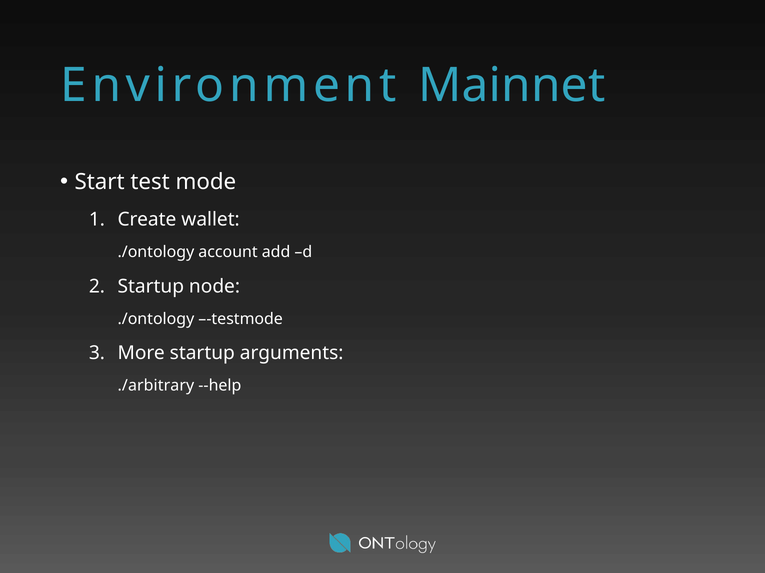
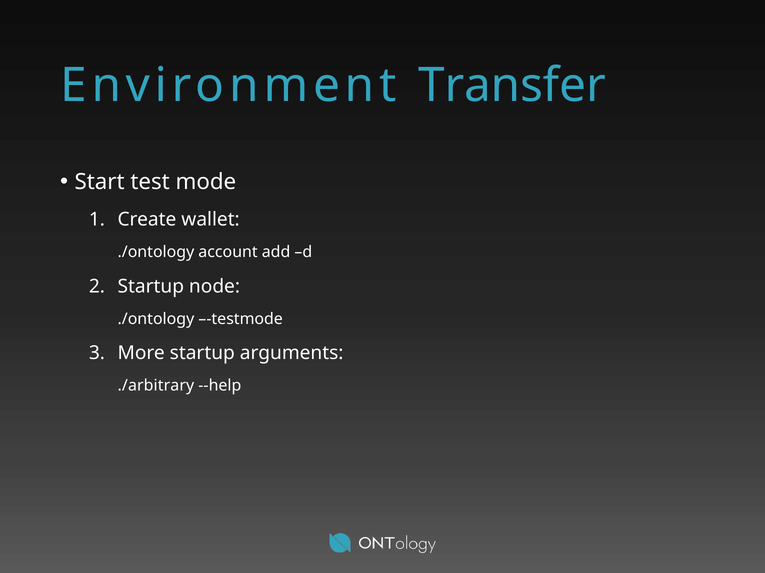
Mainnet: Mainnet -> Transfer
